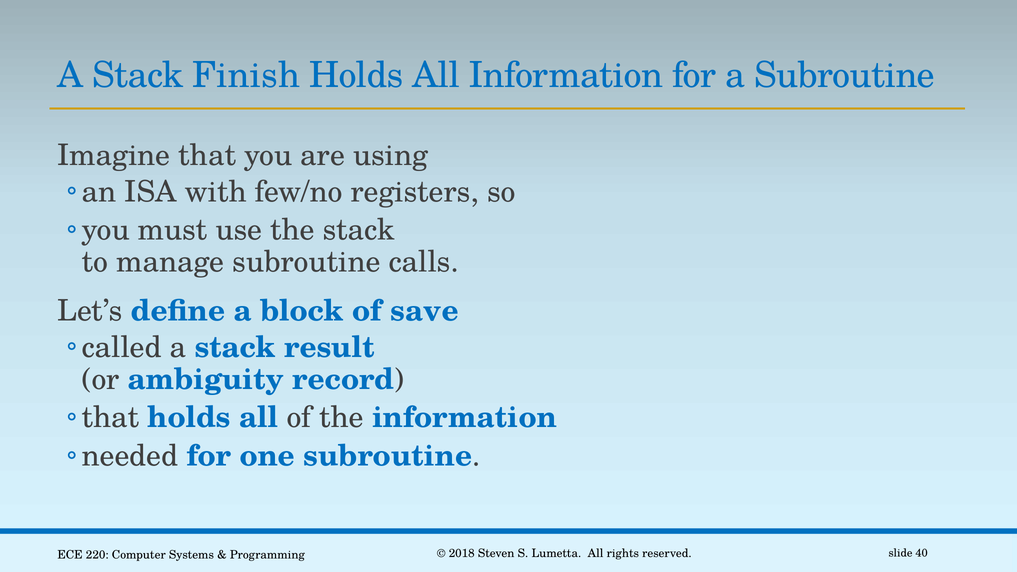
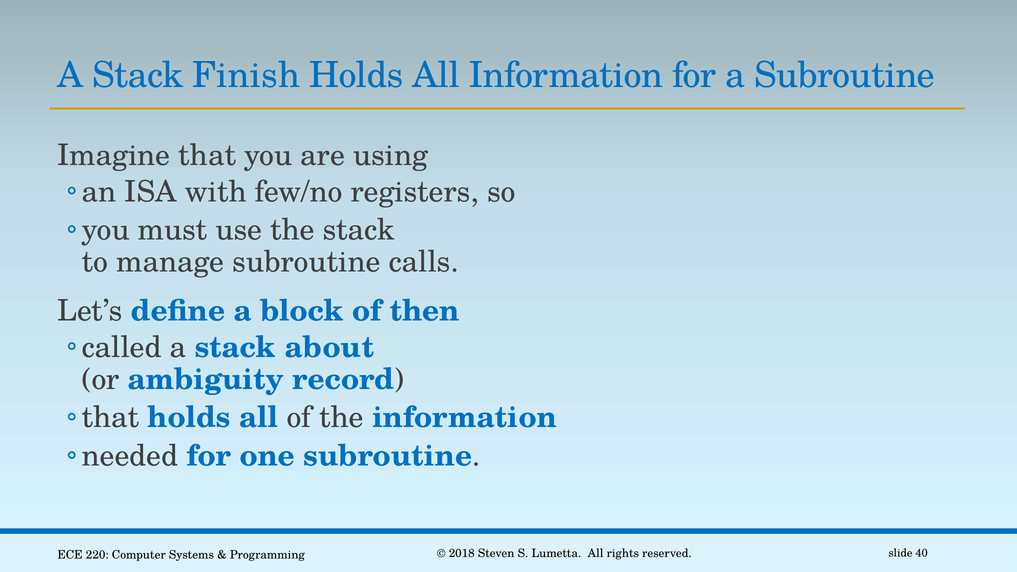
save: save -> then
result: result -> about
